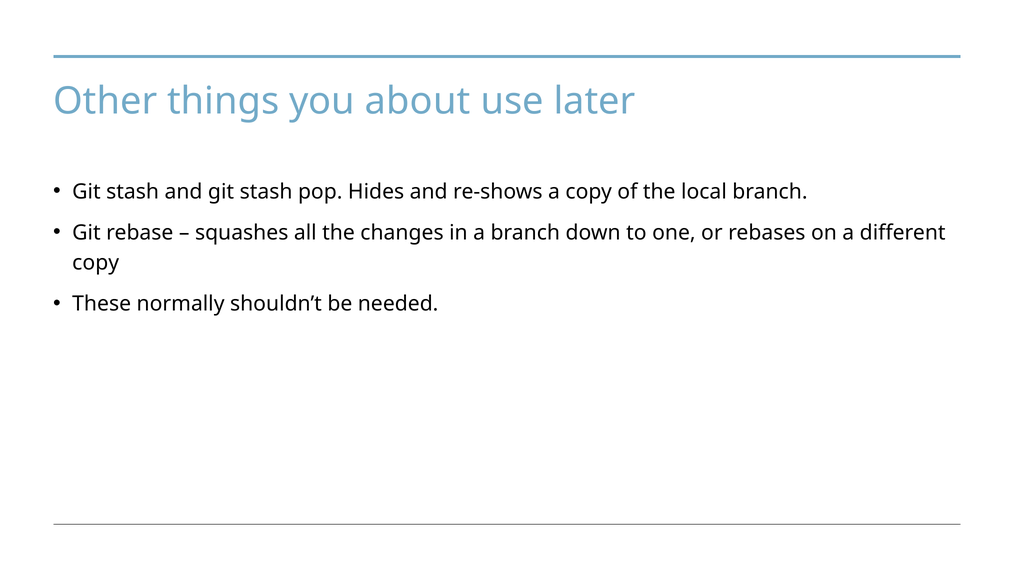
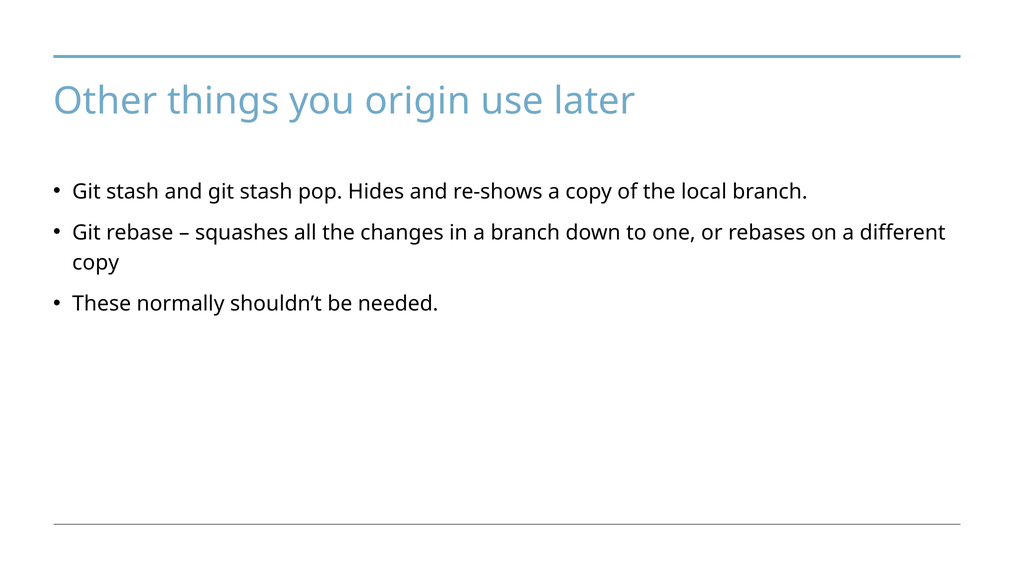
about: about -> origin
